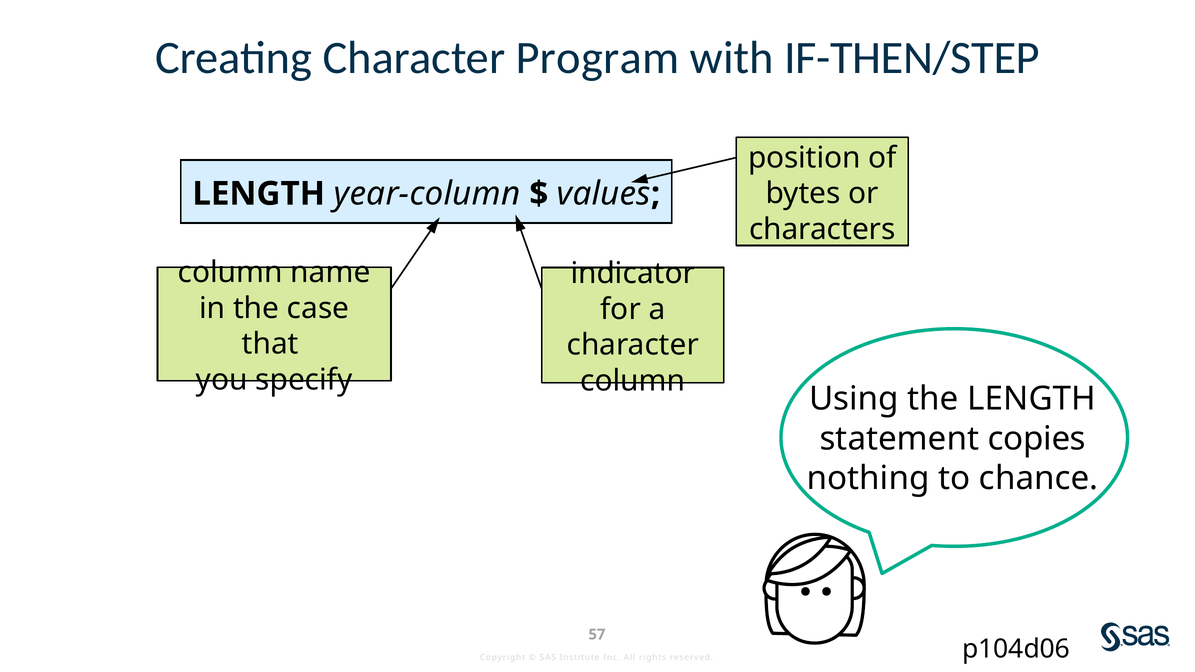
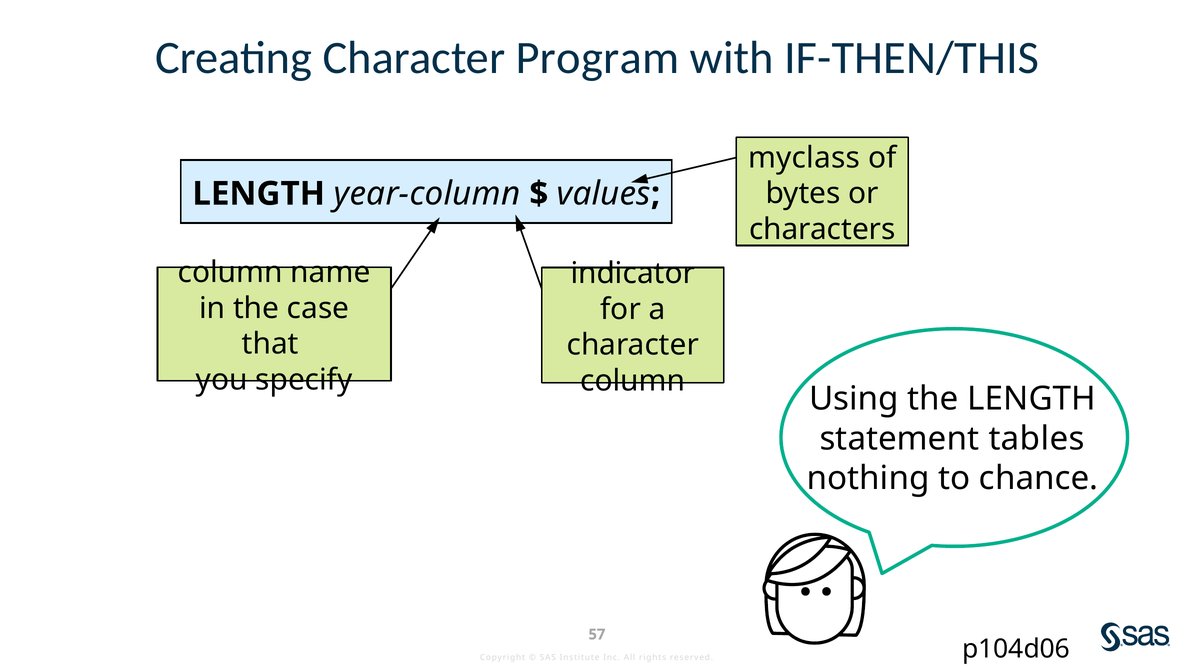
IF-THEN/STEP: IF-THEN/STEP -> IF-THEN/THIS
position: position -> myclass
copies: copies -> tables
